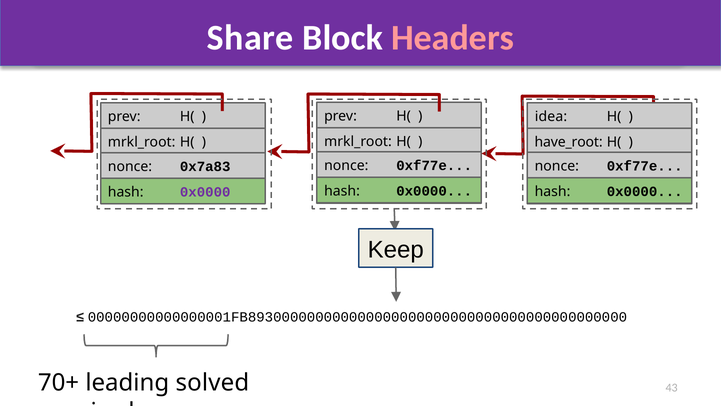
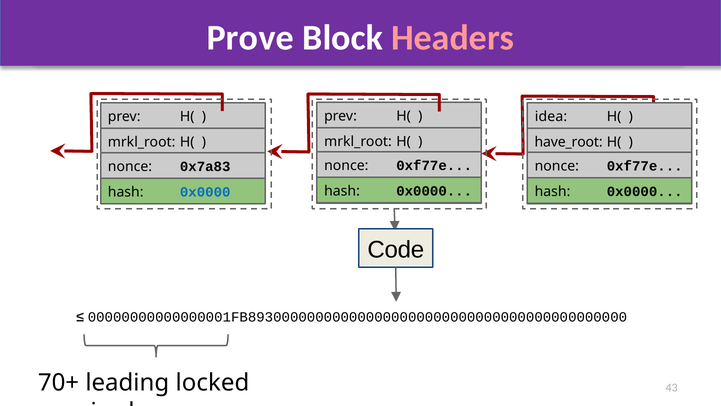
Share: Share -> Prove
0x0000 at (205, 192) colour: purple -> blue
Keep: Keep -> Code
solved: solved -> locked
